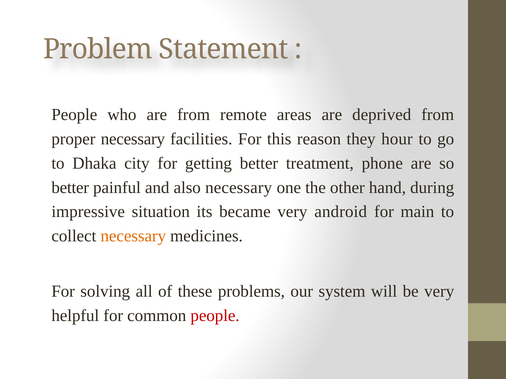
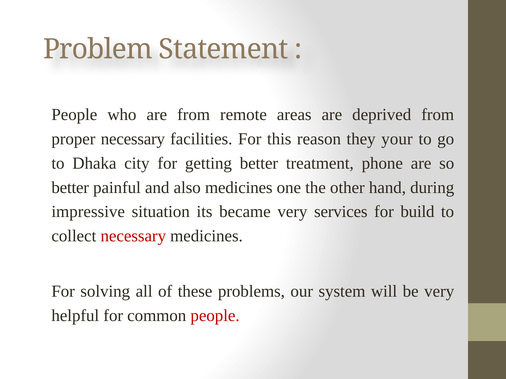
hour: hour -> your
also necessary: necessary -> medicines
android: android -> services
main: main -> build
necessary at (133, 236) colour: orange -> red
